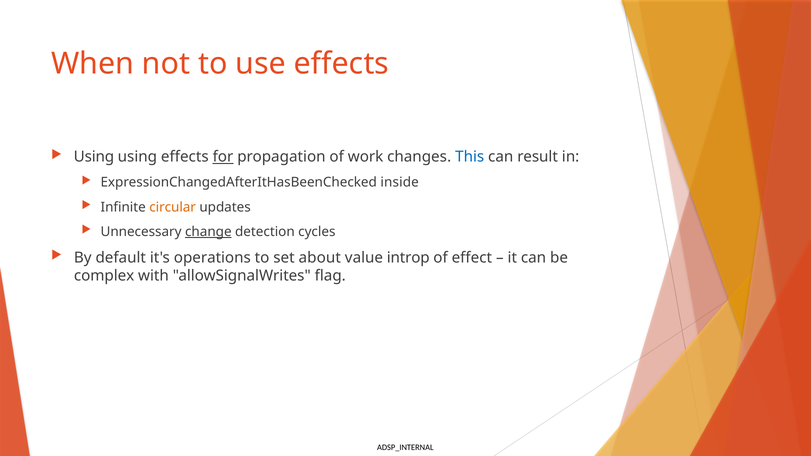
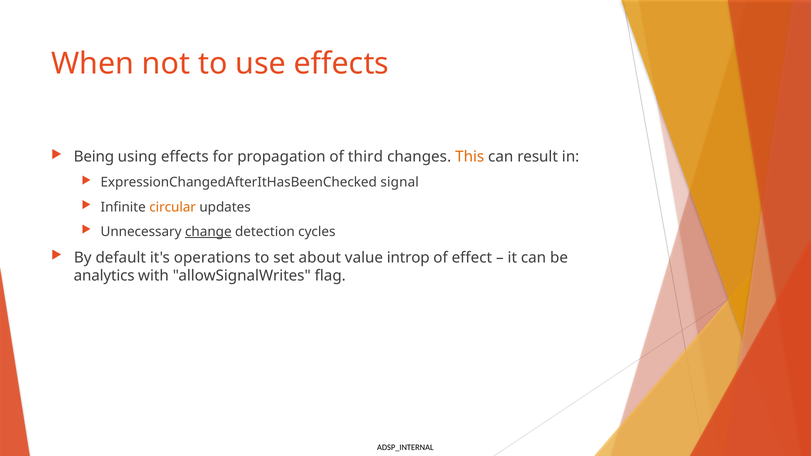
Using at (94, 157): Using -> Being
for underline: present -> none
work: work -> third
This colour: blue -> orange
inside: inside -> signal
complex: complex -> analytics
